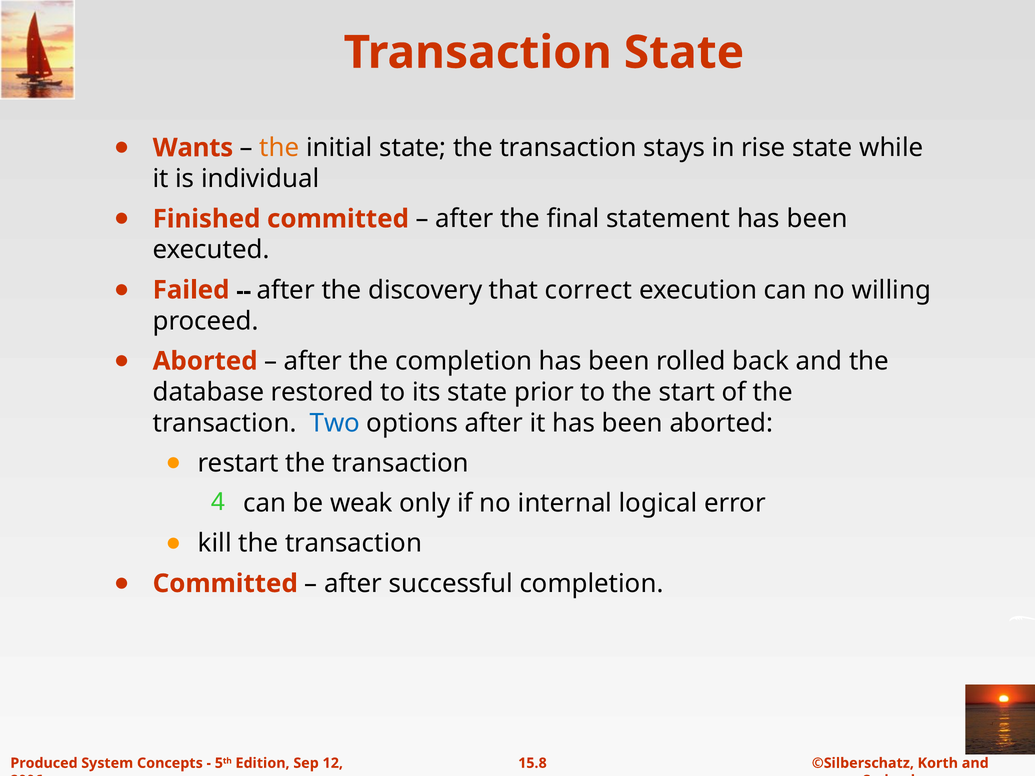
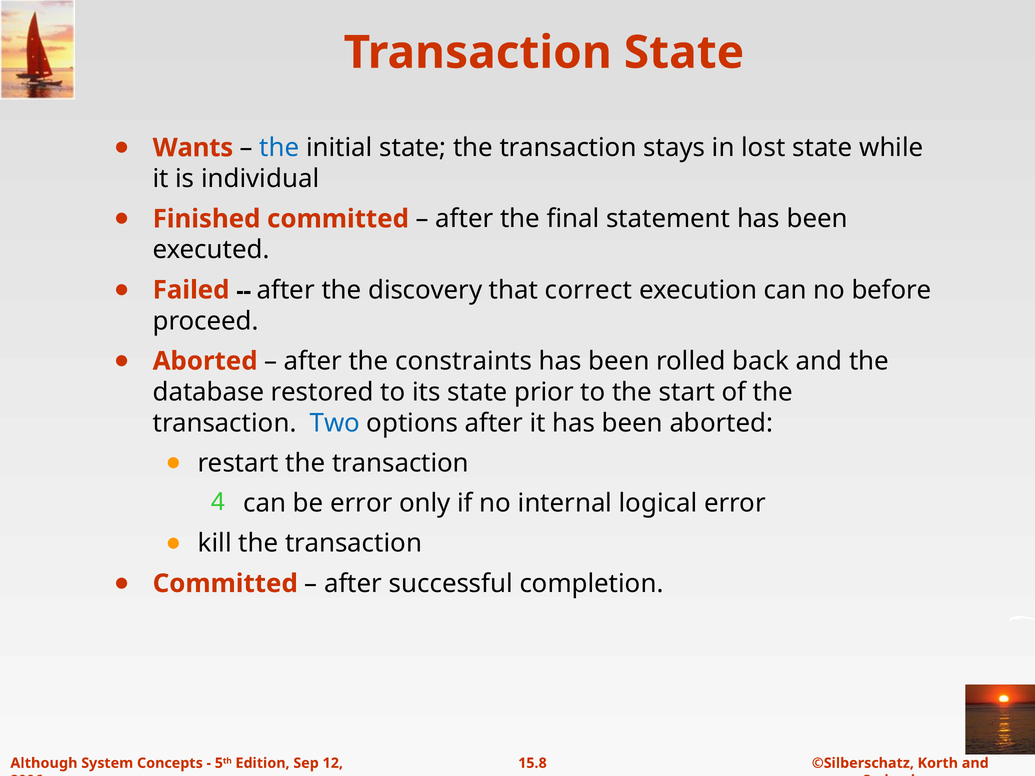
the at (279, 148) colour: orange -> blue
rise: rise -> lost
willing: willing -> before
the completion: completion -> constraints
be weak: weak -> error
Produced: Produced -> Although
